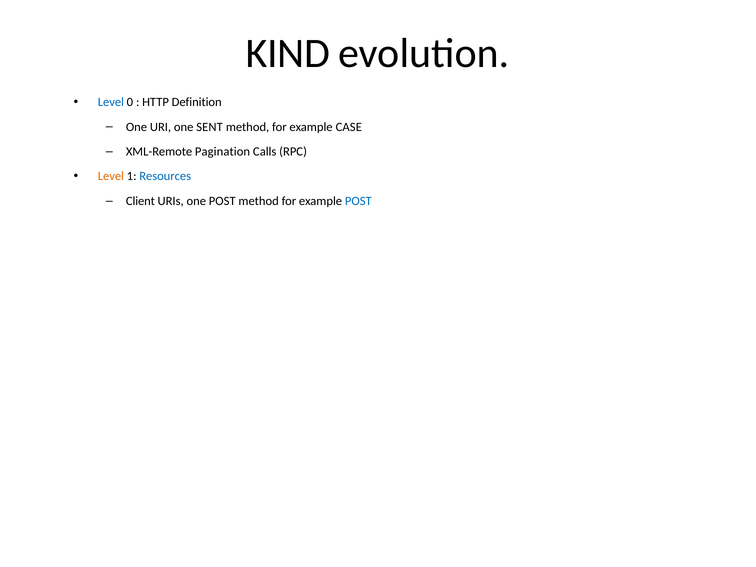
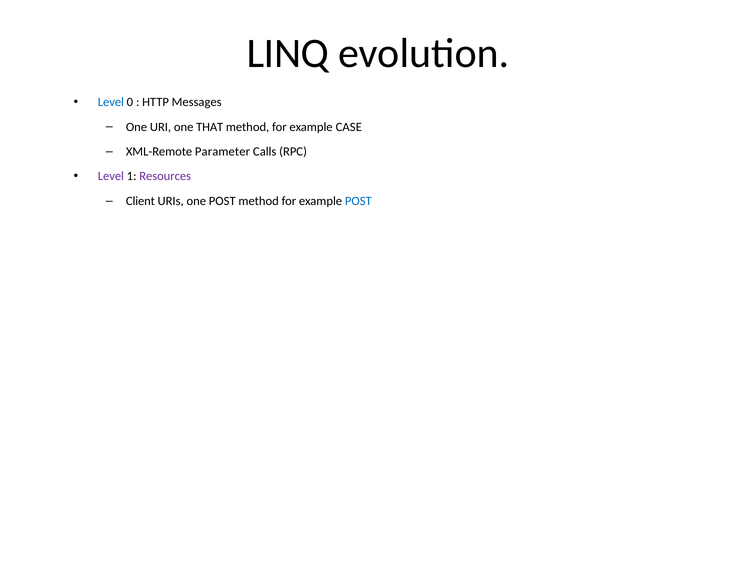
KIND: KIND -> LINQ
Definition: Definition -> Messages
SENT: SENT -> THAT
Pagination: Pagination -> Parameter
Level at (111, 176) colour: orange -> purple
Resources colour: blue -> purple
